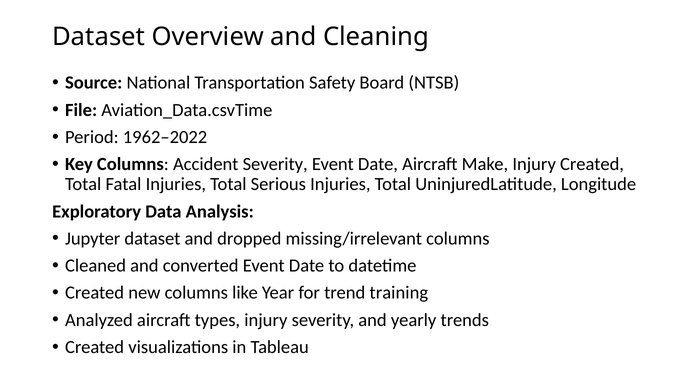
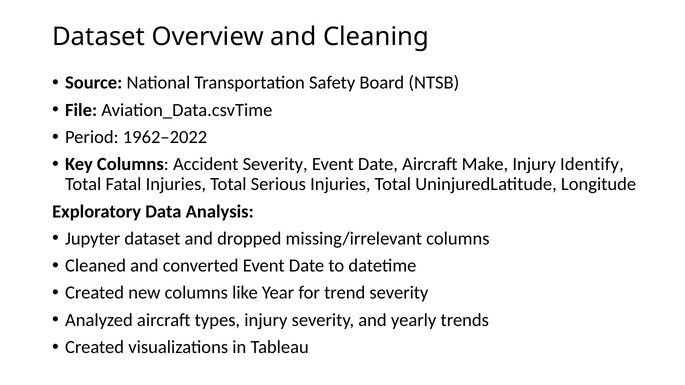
Injury Created: Created -> Identify
trend training: training -> severity
